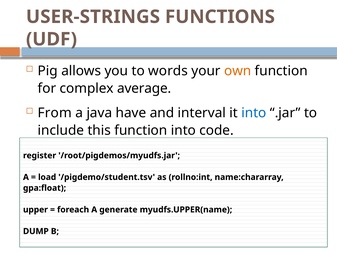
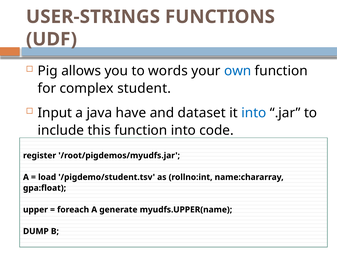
own colour: orange -> blue
average: average -> student
From: From -> Input
interval: interval -> dataset
